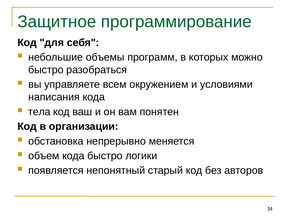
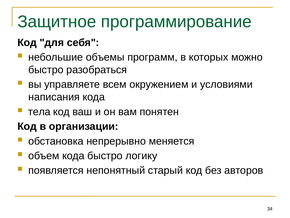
логики: логики -> логику
